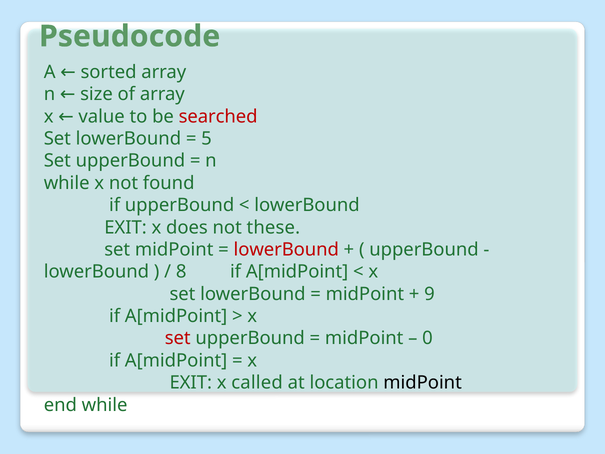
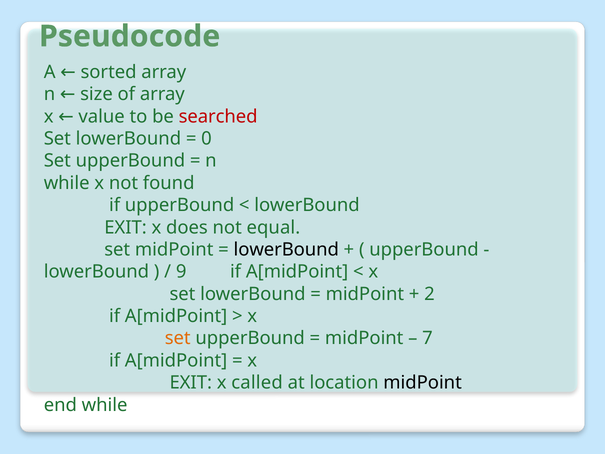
5: 5 -> 0
these: these -> equal
lowerBound at (286, 249) colour: red -> black
8: 8 -> 9
9: 9 -> 2
set at (178, 338) colour: red -> orange
0: 0 -> 7
